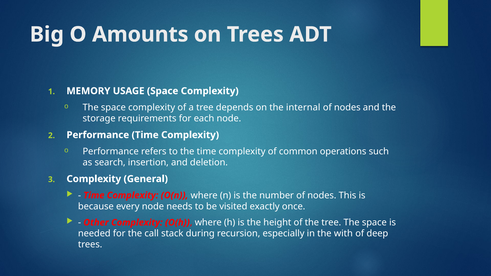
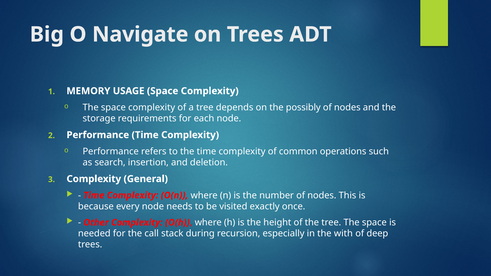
Amounts: Amounts -> Navigate
internal: internal -> possibly
